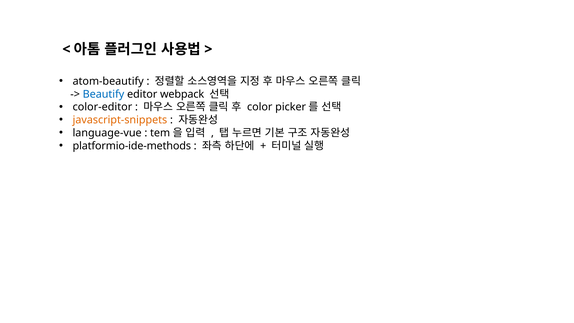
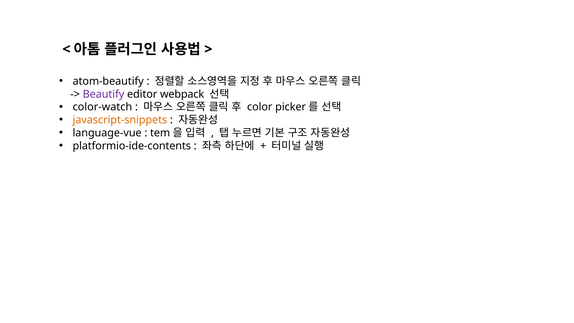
Beautify colour: blue -> purple
color-editor: color-editor -> color-watch
platformio-ide-methods: platformio-ide-methods -> platformio-ide-contents
